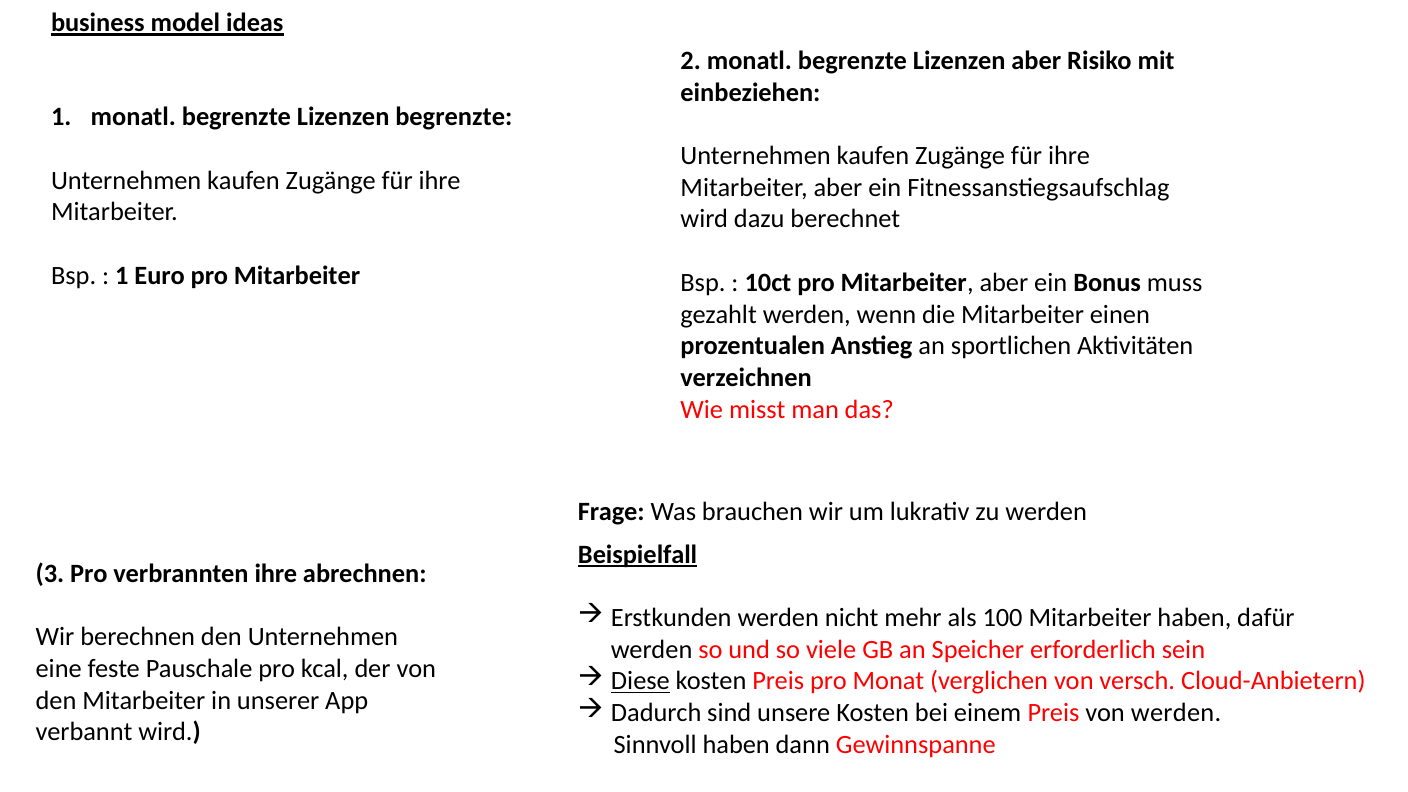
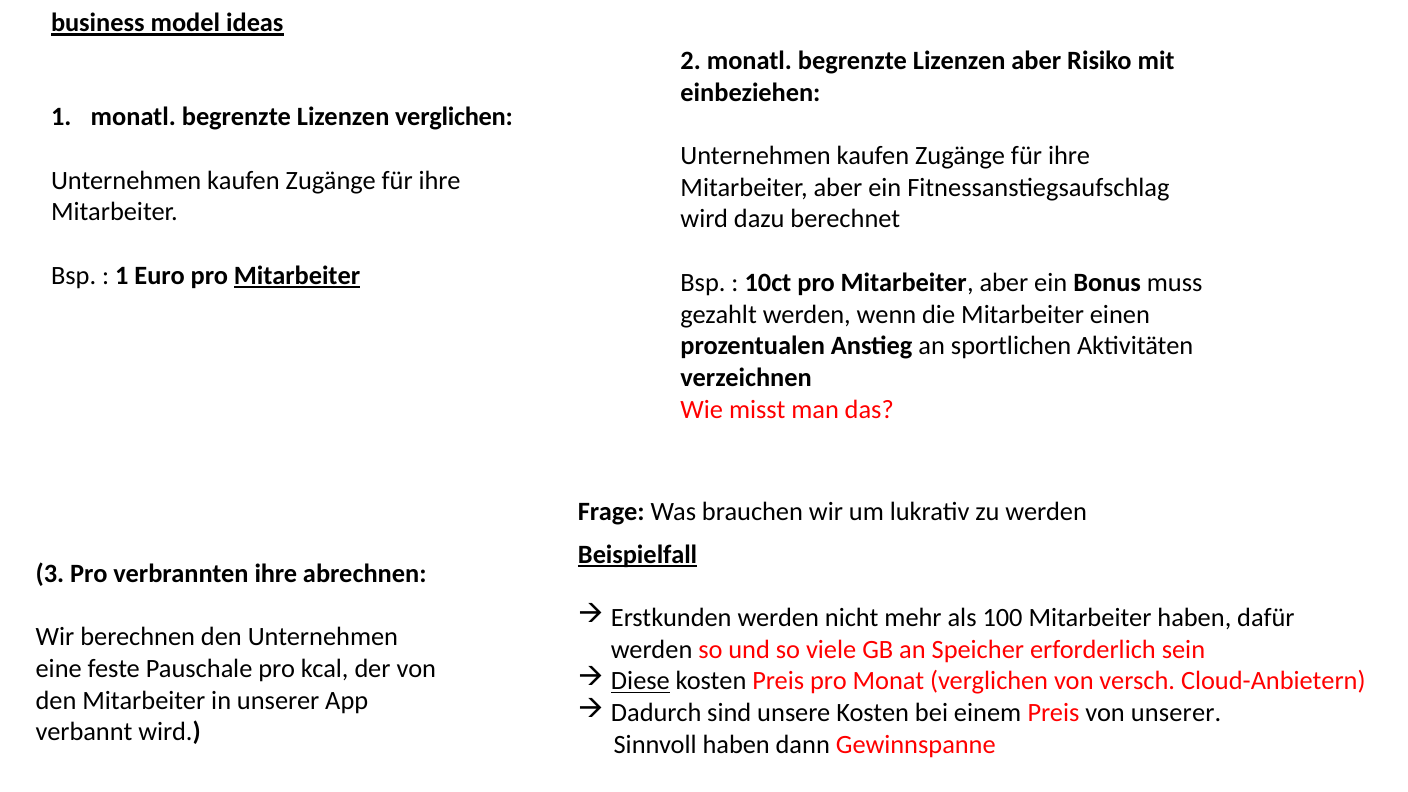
Lizenzen begrenzte: begrenzte -> verglichen
Mitarbeiter at (297, 275) underline: none -> present
von werden: werden -> unserer
